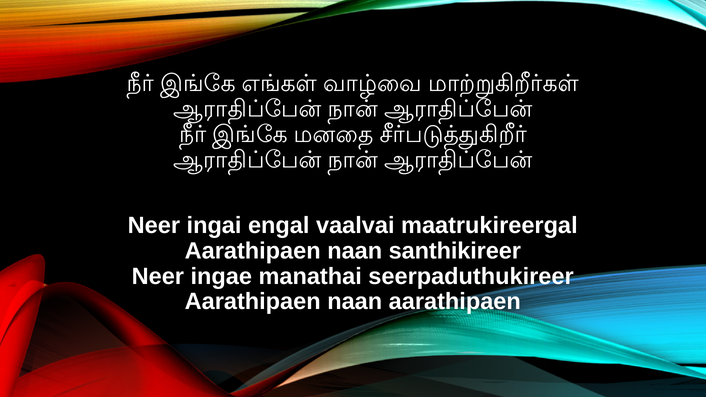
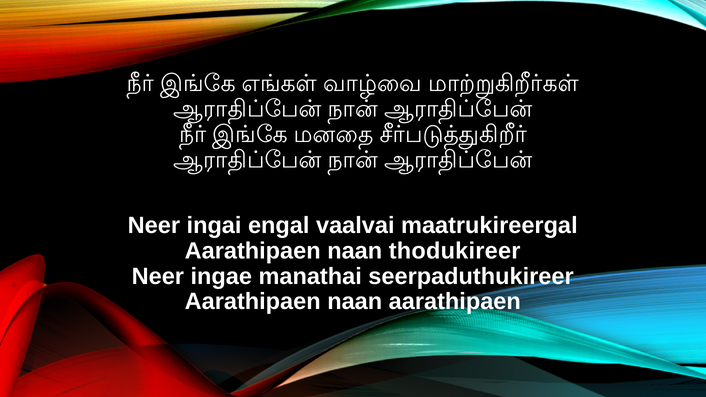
santhikireer: santhikireer -> thodukireer
